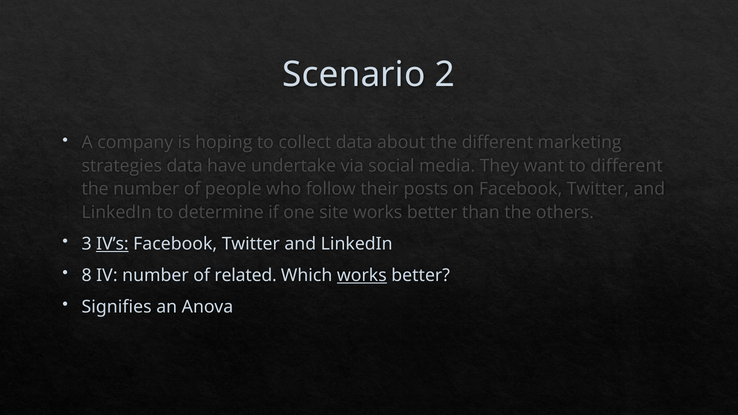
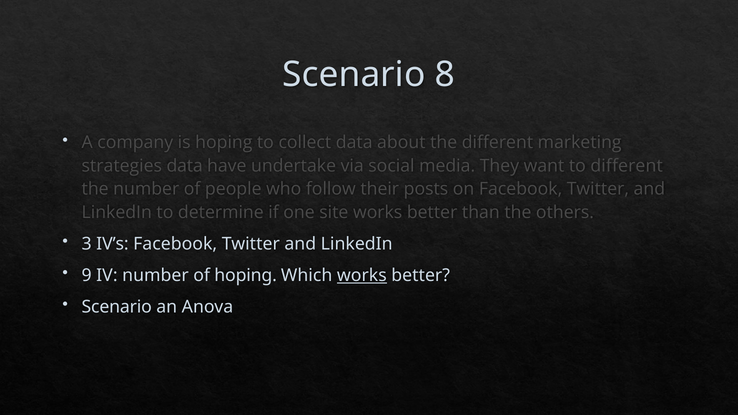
2: 2 -> 8
IV’s underline: present -> none
8: 8 -> 9
of related: related -> hoping
Signifies at (117, 307): Signifies -> Scenario
